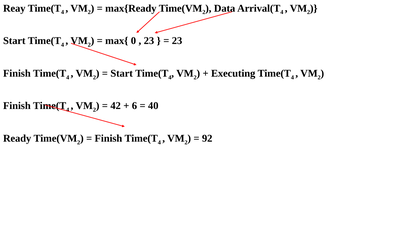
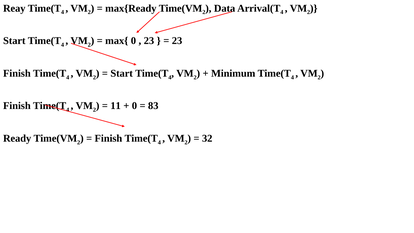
Executing: Executing -> Minimum
42: 42 -> 11
6 at (134, 106): 6 -> 0
40: 40 -> 83
92: 92 -> 32
